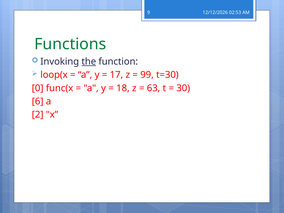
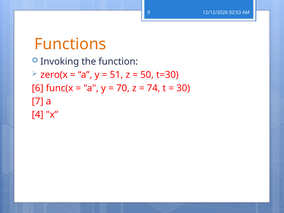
Functions colour: green -> orange
the underline: present -> none
loop(x: loop(x -> zero(x
17: 17 -> 51
99: 99 -> 50
0: 0 -> 6
18: 18 -> 70
63: 63 -> 74
6: 6 -> 7
2: 2 -> 4
